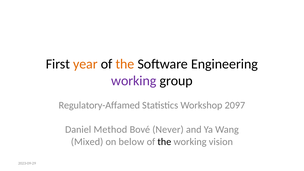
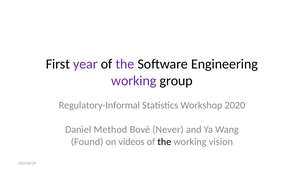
year colour: orange -> purple
the at (125, 64) colour: orange -> purple
Regulatory-Affamed: Regulatory-Affamed -> Regulatory-Informal
2097: 2097 -> 2020
Mixed: Mixed -> Found
below: below -> videos
